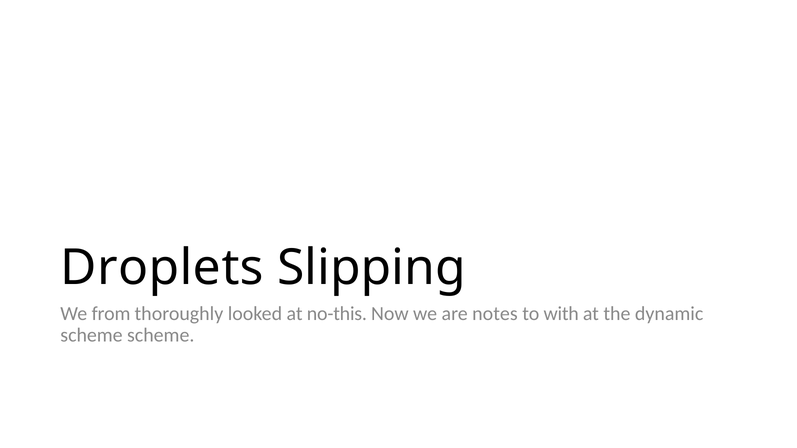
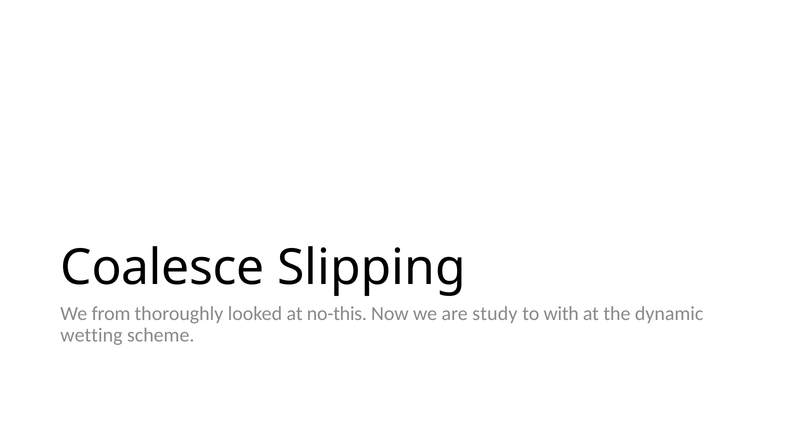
Droplets: Droplets -> Coalesce
notes: notes -> study
scheme at (91, 335): scheme -> wetting
